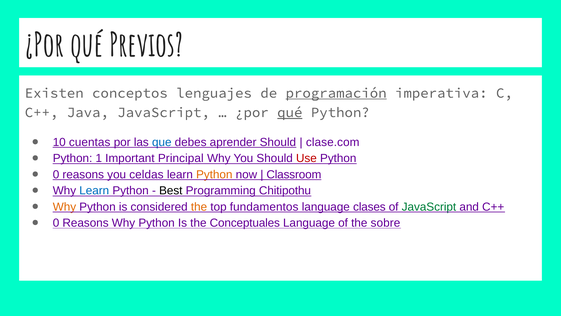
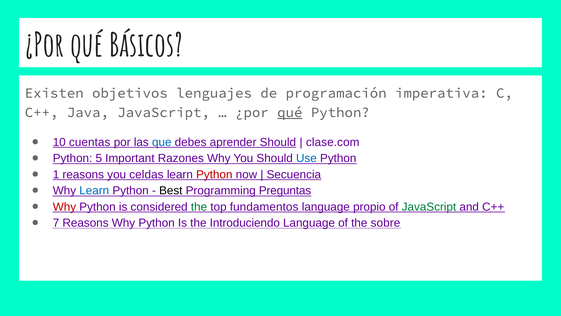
Previos: Previos -> Básicos
conceptos: conceptos -> objetivos
programación underline: present -> none
1: 1 -> 5
Principal: Principal -> Razones
Use colour: red -> blue
0 at (56, 174): 0 -> 1
Python at (214, 174) colour: orange -> red
Classroom: Classroom -> Secuencia
Chitipothu: Chitipothu -> Preguntas
Why at (64, 207) colour: orange -> red
the at (199, 207) colour: orange -> green
clases: clases -> propio
0 at (56, 223): 0 -> 7
Conceptuales: Conceptuales -> Introduciendo
